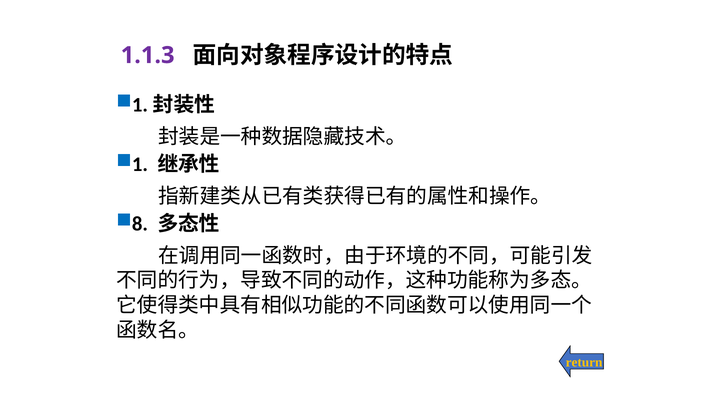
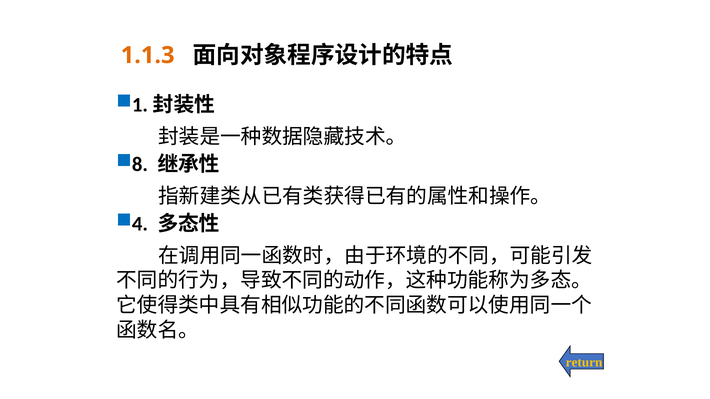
1.1.3 colour: purple -> orange
1: 1 -> 8
8: 8 -> 4
